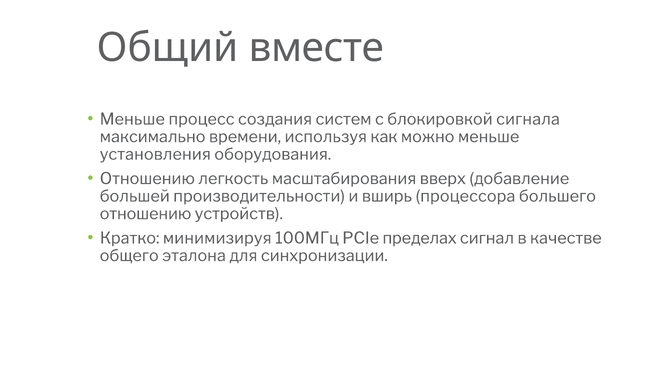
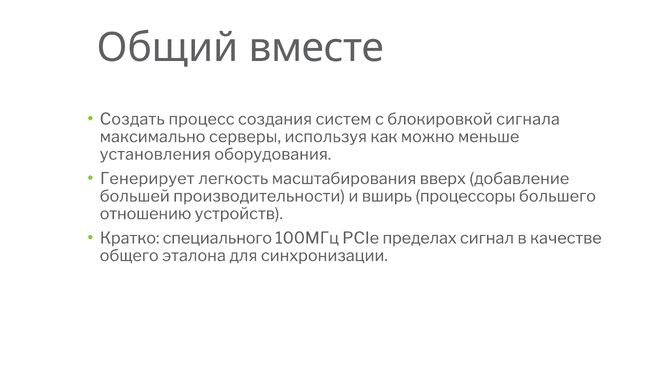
Меньше at (132, 119): Меньше -> Создать
времени: времени -> серверы
Отношению at (147, 179): Отношению -> Генерирует
процессора: процессора -> процессоры
минимизируя: минимизируя -> специального
